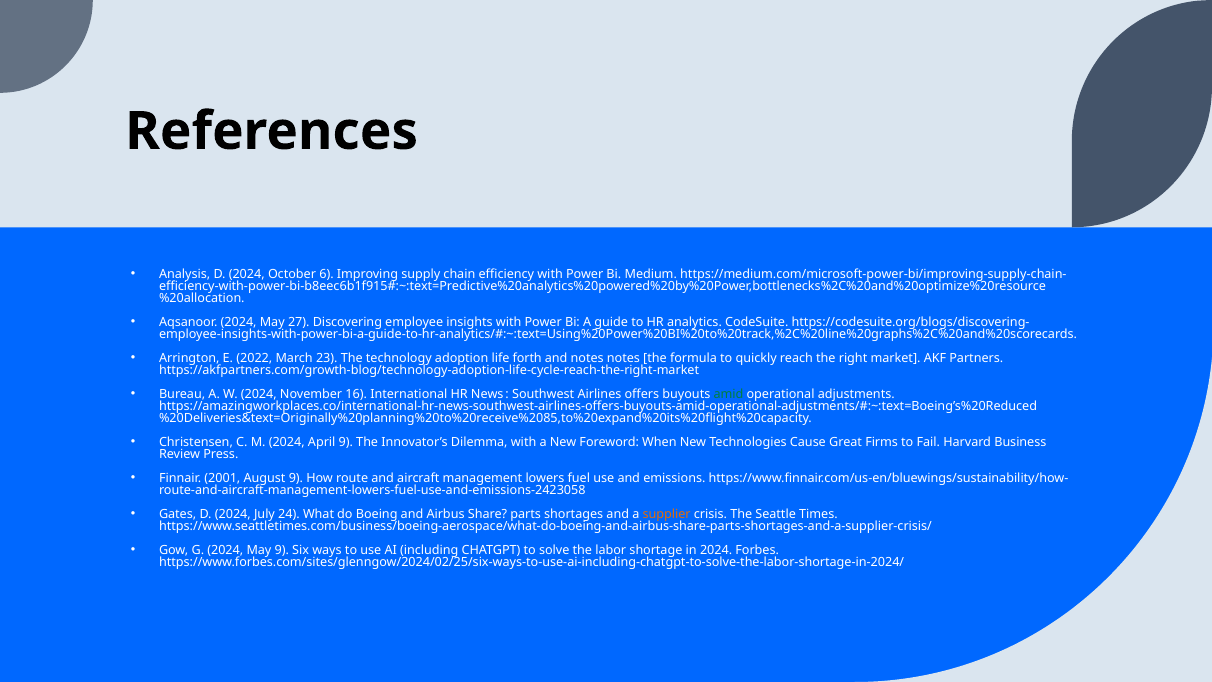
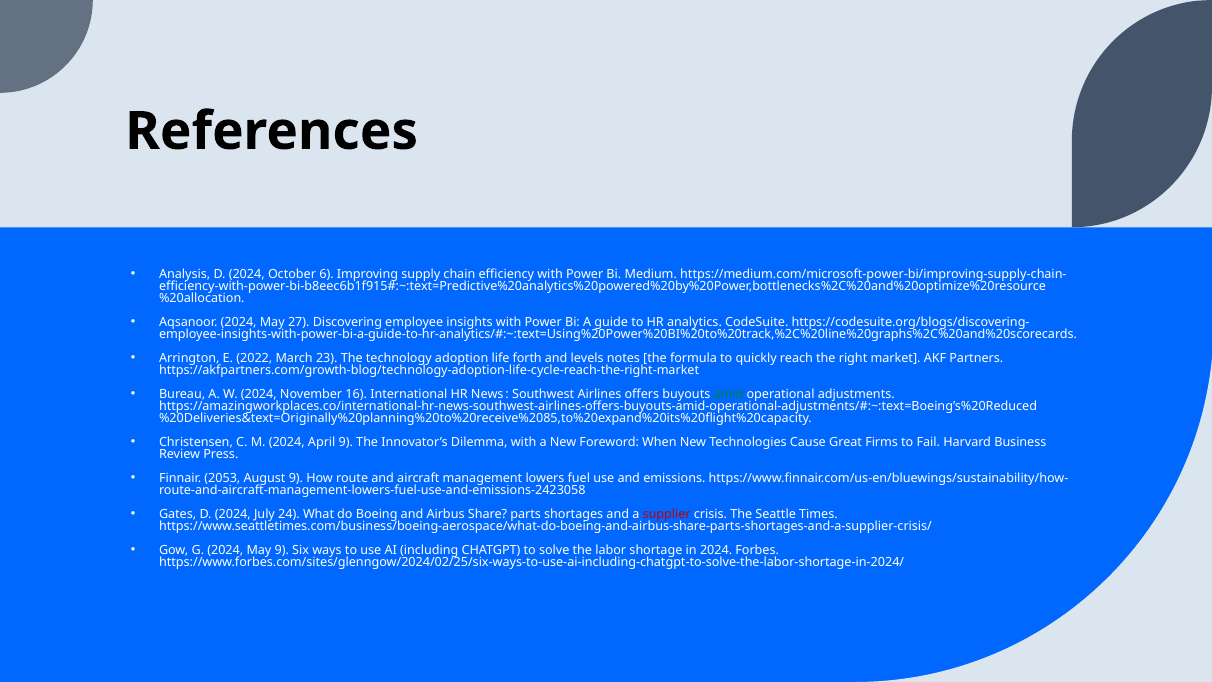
and notes: notes -> levels
2001: 2001 -> 2053
supplier colour: orange -> red
